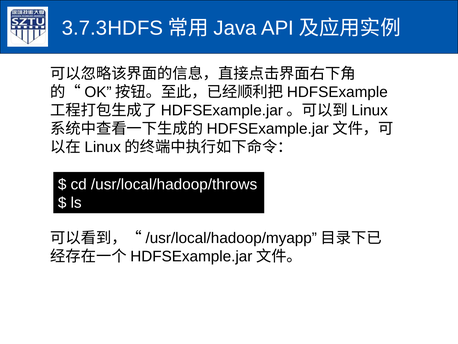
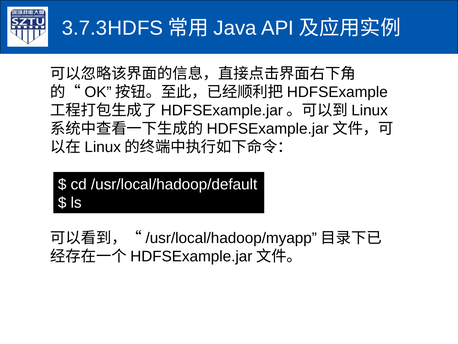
/usr/local/hadoop/throws: /usr/local/hadoop/throws -> /usr/local/hadoop/default
